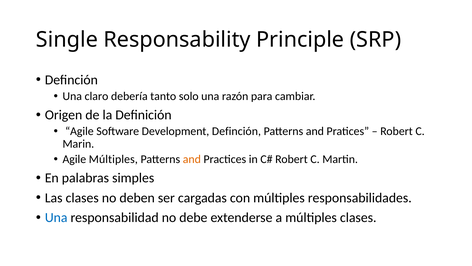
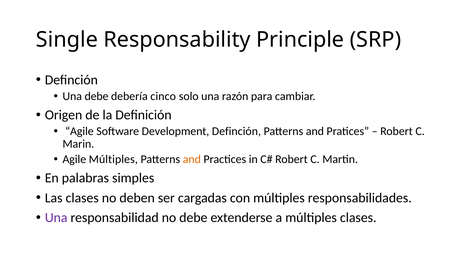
Una claro: claro -> debe
tanto: tanto -> cinco
Una at (56, 217) colour: blue -> purple
